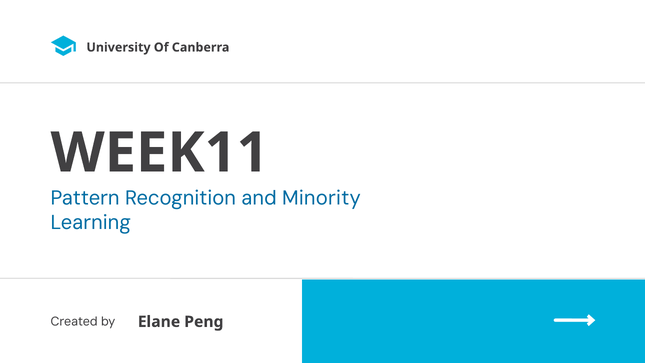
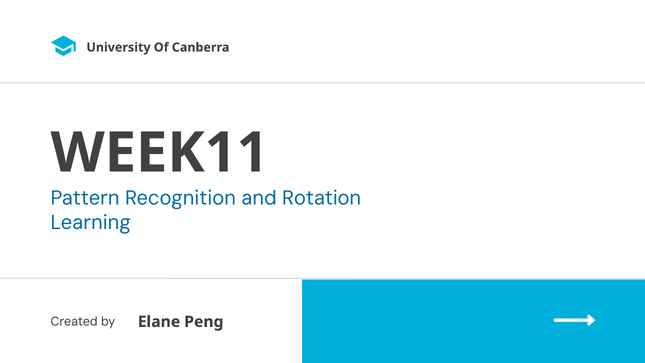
Minority: Minority -> Rotation
